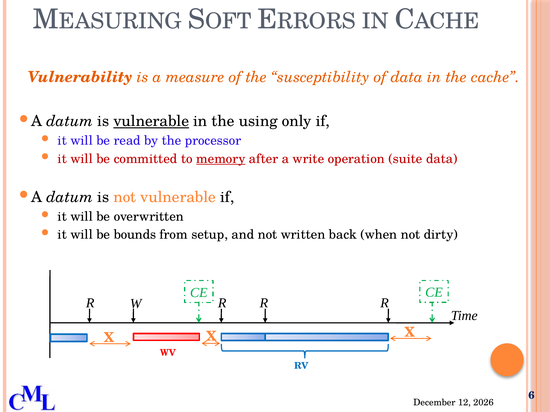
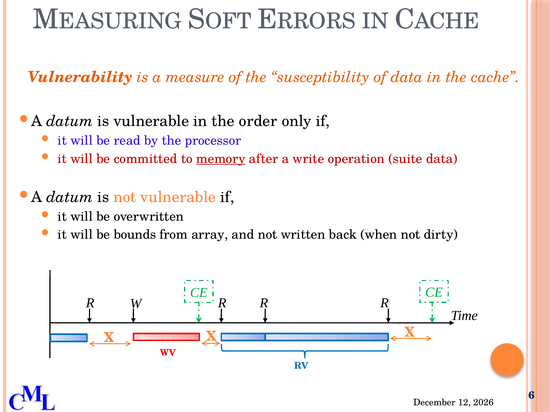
vulnerable at (151, 121) underline: present -> none
using: using -> order
setup: setup -> array
